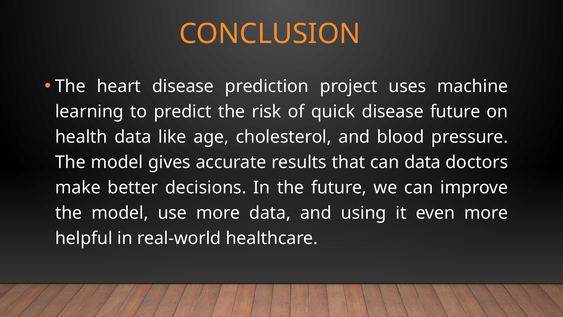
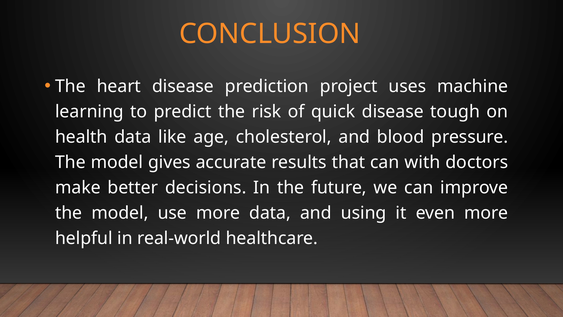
disease future: future -> tough
can data: data -> with
